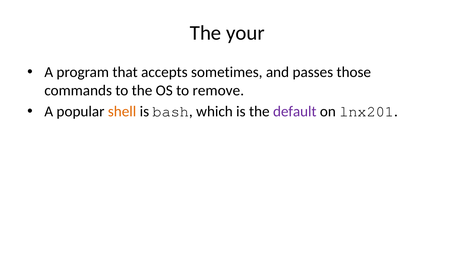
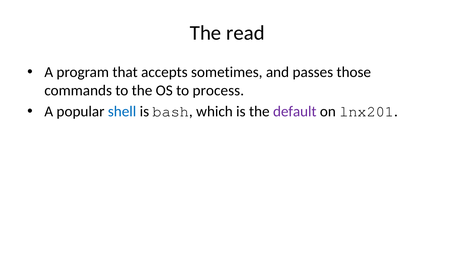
your: your -> read
remove: remove -> process
shell colour: orange -> blue
